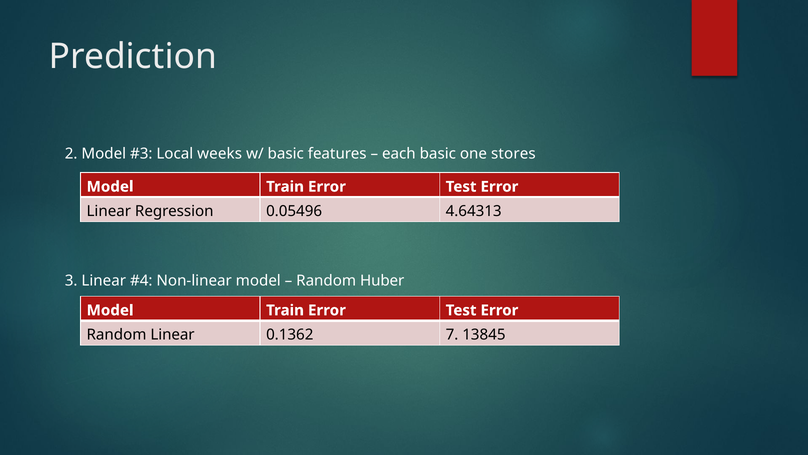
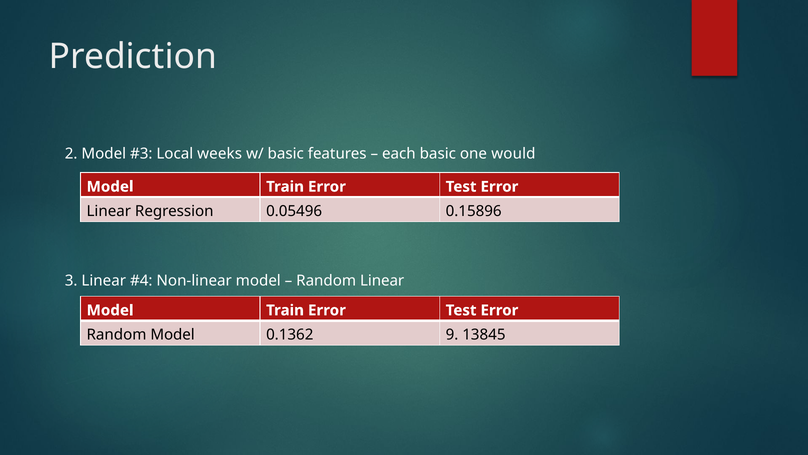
stores: stores -> would
4.64313: 4.64313 -> 0.15896
Random Huber: Huber -> Linear
Random Linear: Linear -> Model
7: 7 -> 9
